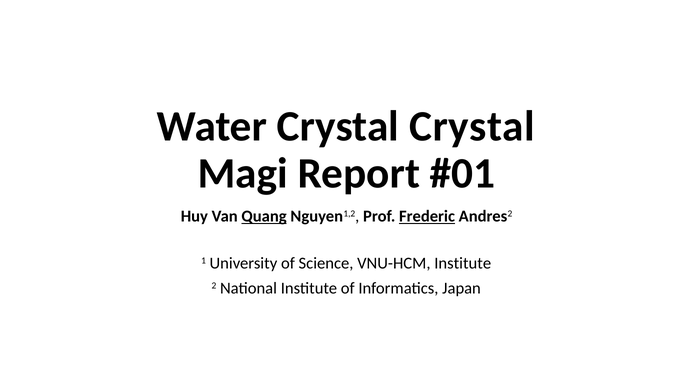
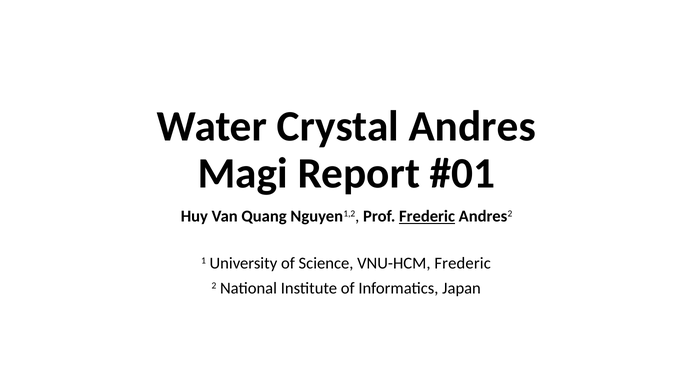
Crystal Crystal: Crystal -> Andres
Quang underline: present -> none
VNU-HCM Institute: Institute -> Frederic
